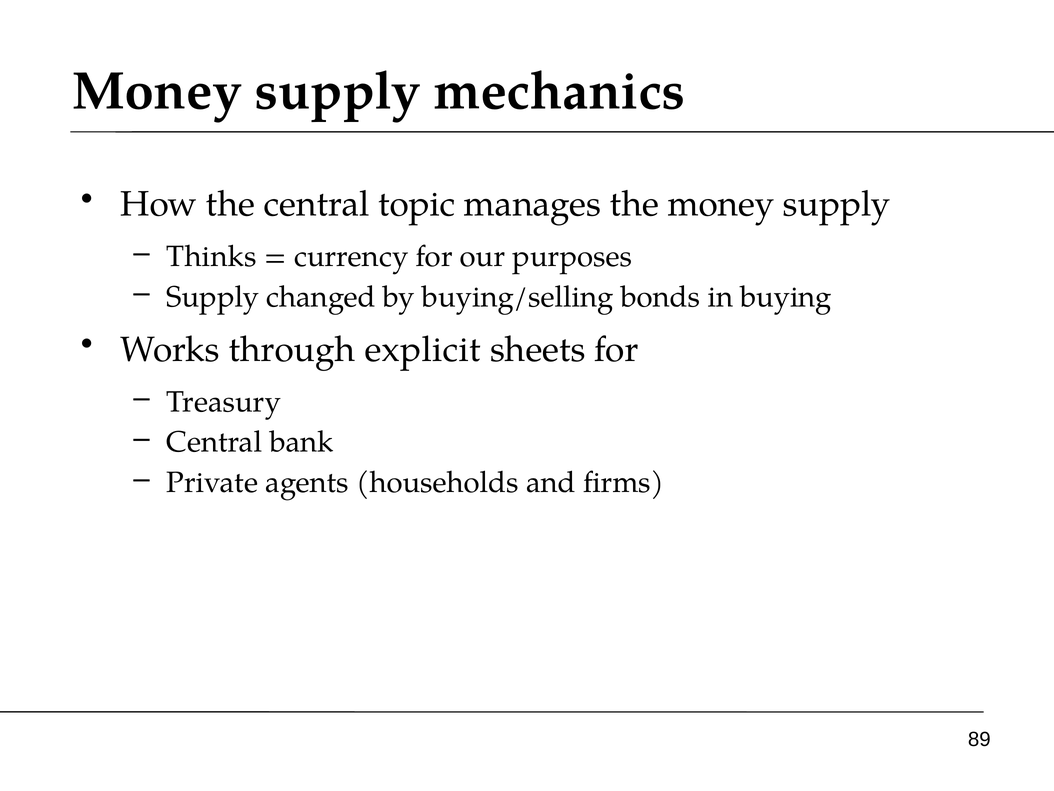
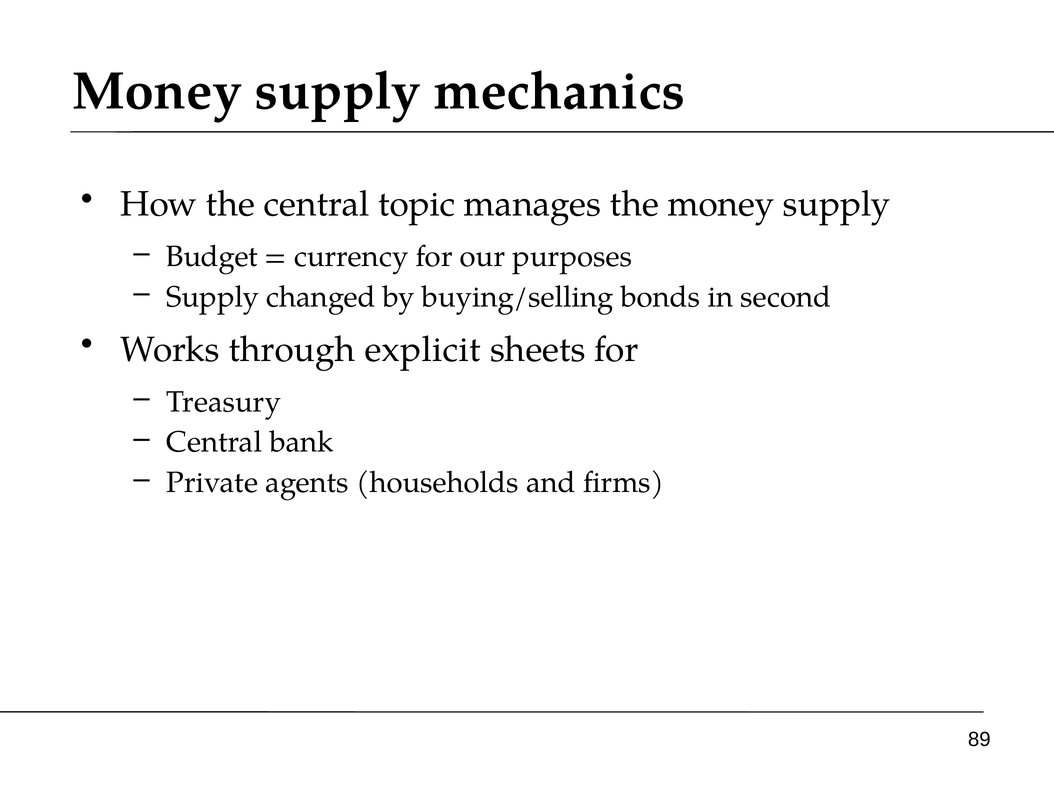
Thinks: Thinks -> Budget
buying: buying -> second
